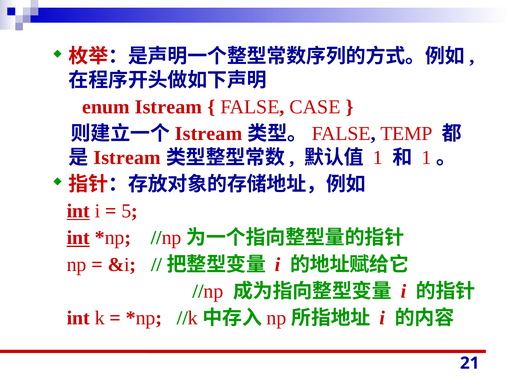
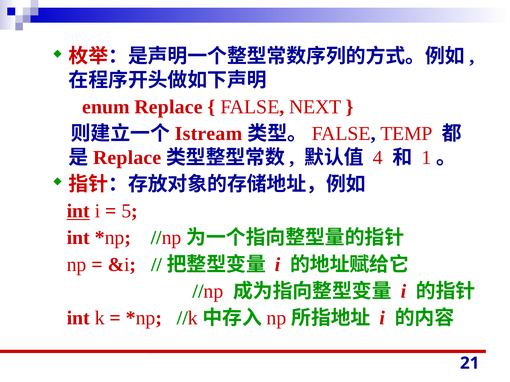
enum Istream: Istream -> Replace
CASE: CASE -> NEXT
Istream at (127, 158): Istream -> Replace
1 at (378, 158): 1 -> 4
int at (78, 238) underline: present -> none
